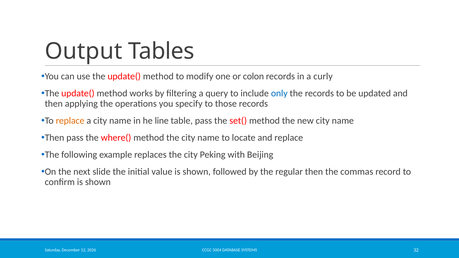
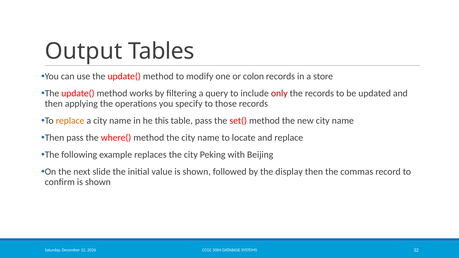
curly: curly -> store
only colour: blue -> red
line: line -> this
regular: regular -> display
